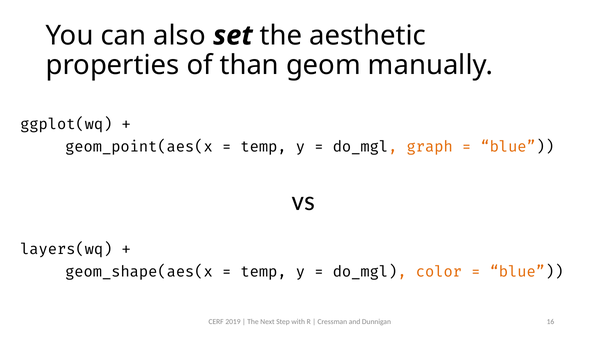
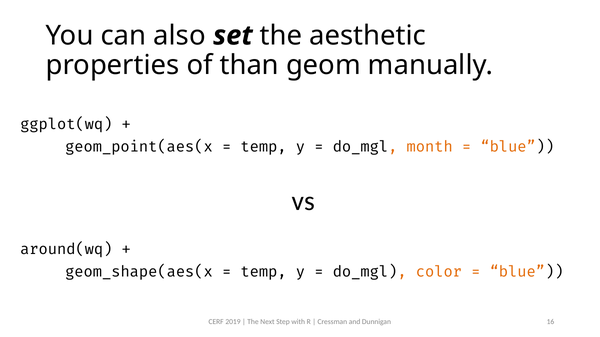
graph: graph -> month
layers(wq: layers(wq -> around(wq
